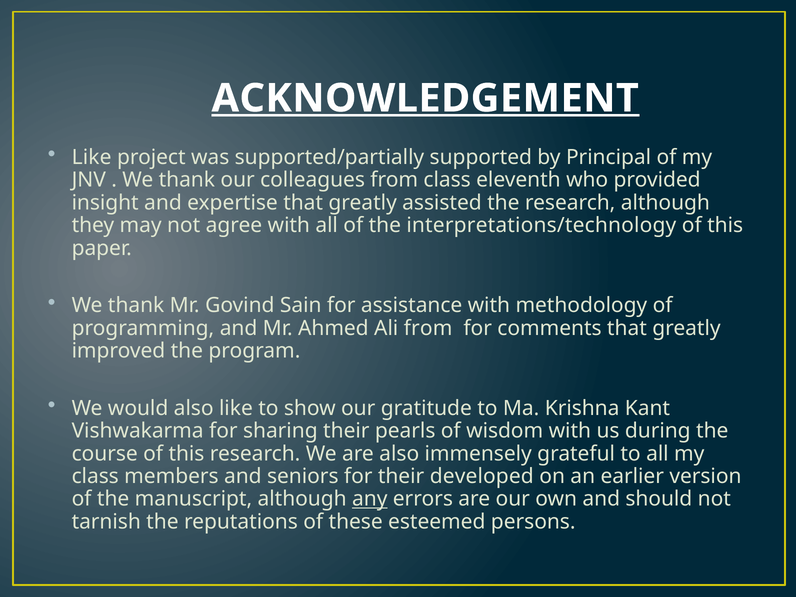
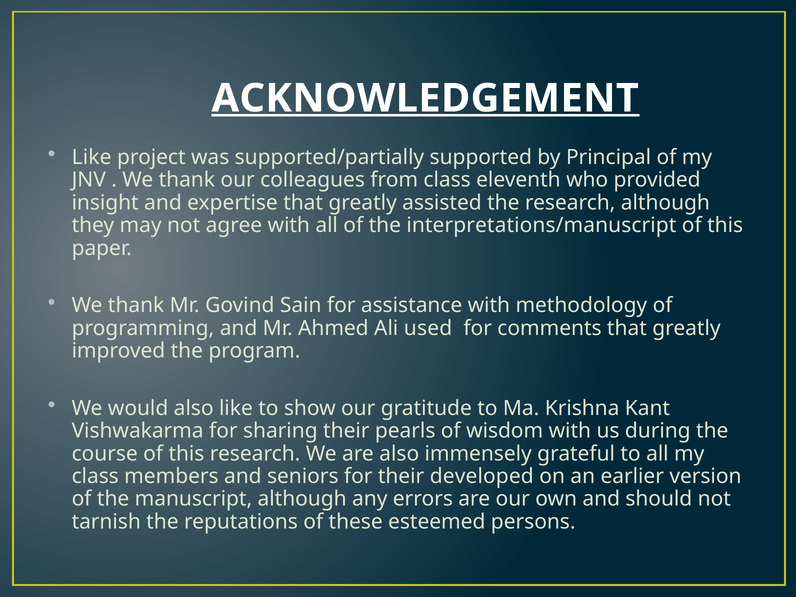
interpretations/technology: interpretations/technology -> interpretations/manuscript
Ali from: from -> used
any underline: present -> none
